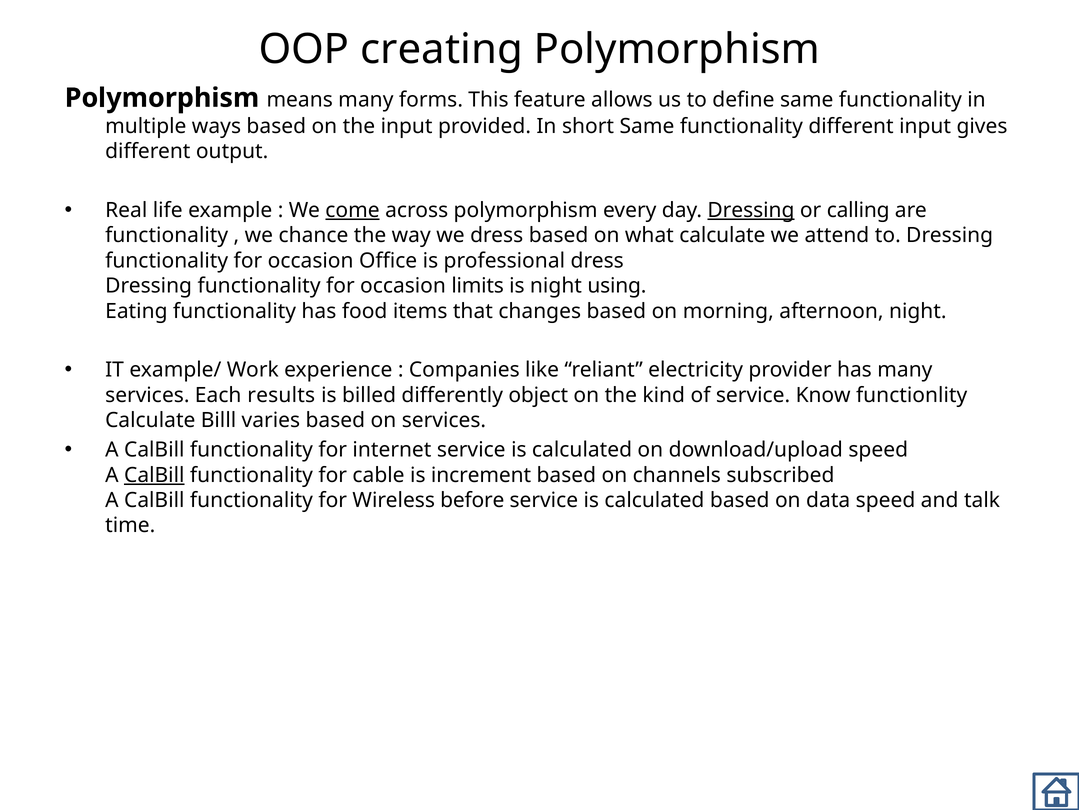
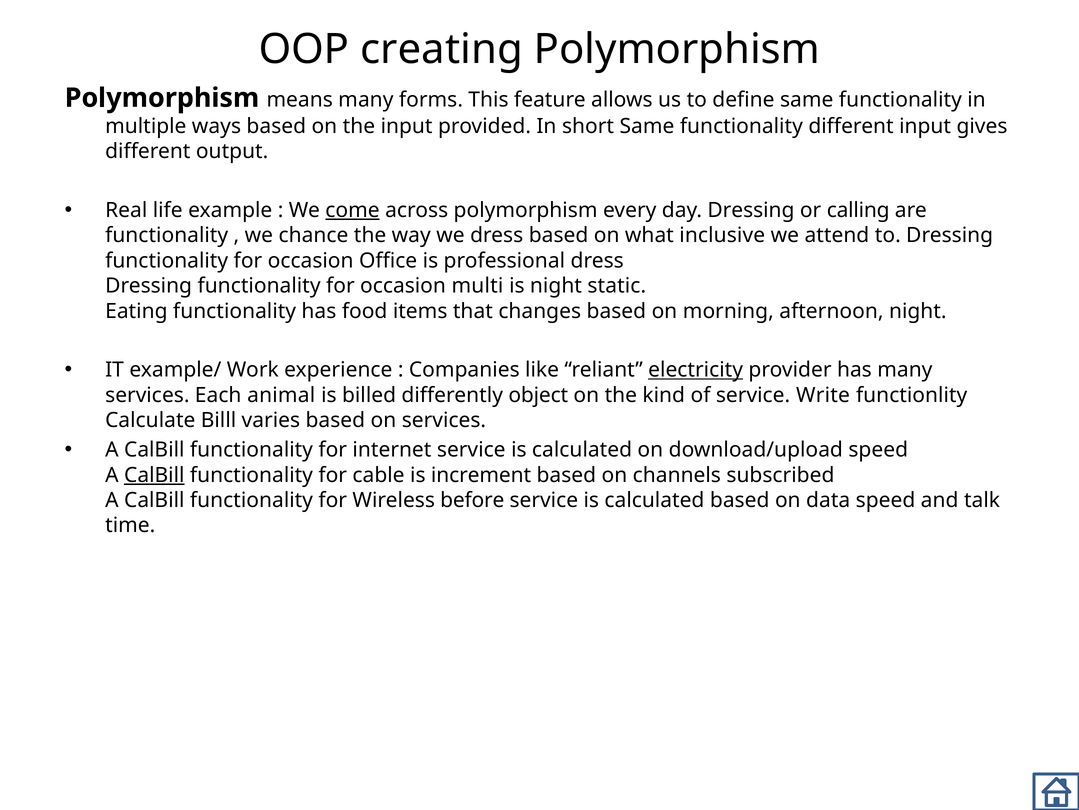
Dressing at (751, 210) underline: present -> none
what calculate: calculate -> inclusive
limits: limits -> multi
using: using -> static
electricity underline: none -> present
results: results -> animal
Know: Know -> Write
